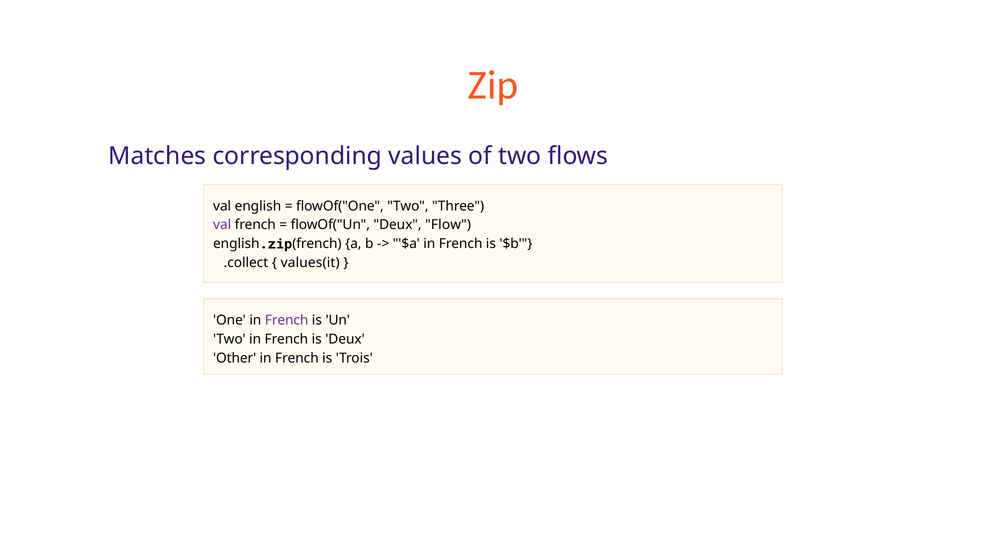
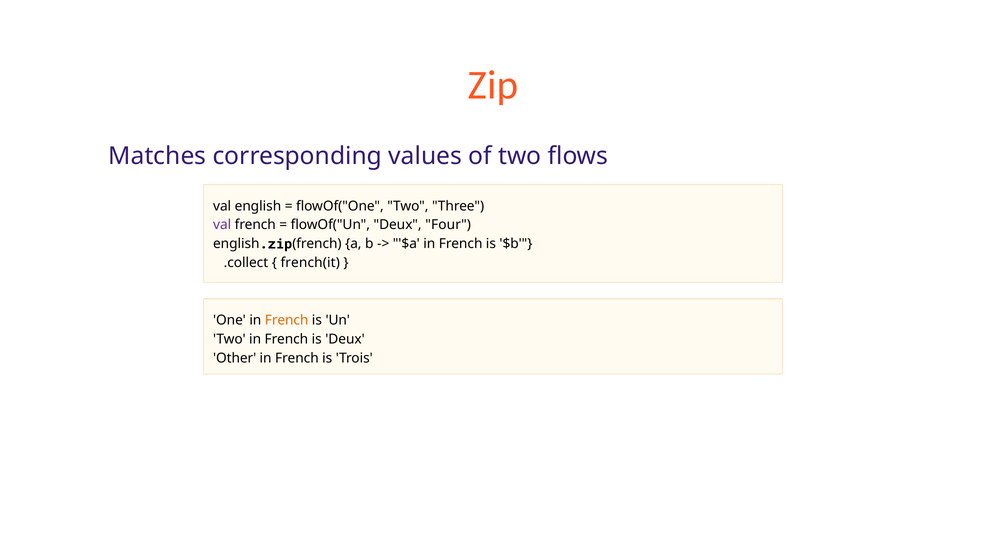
Flow: Flow -> Four
values(it: values(it -> french(it
French at (287, 320) colour: purple -> orange
